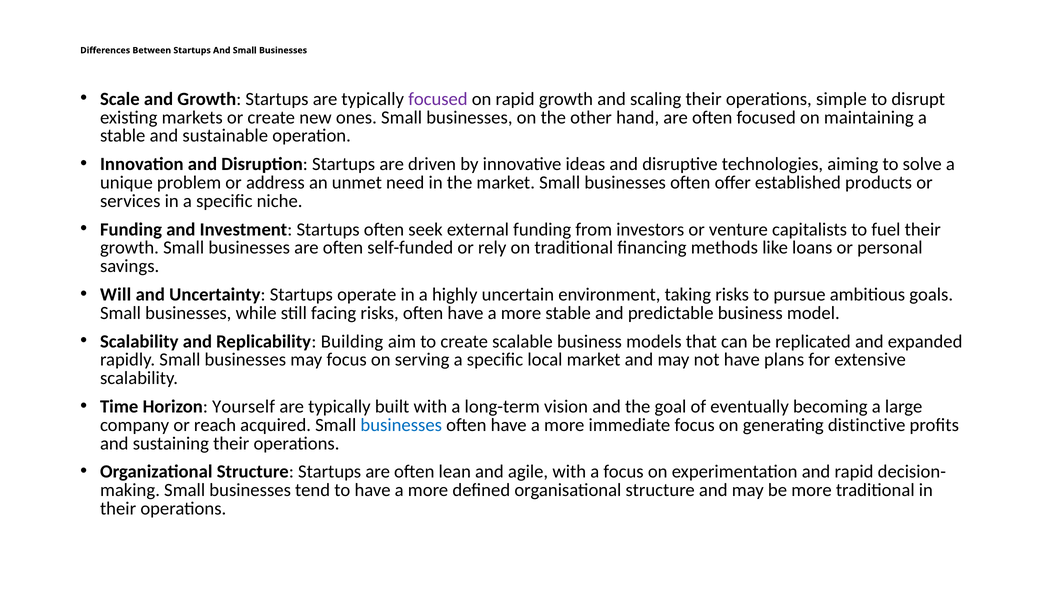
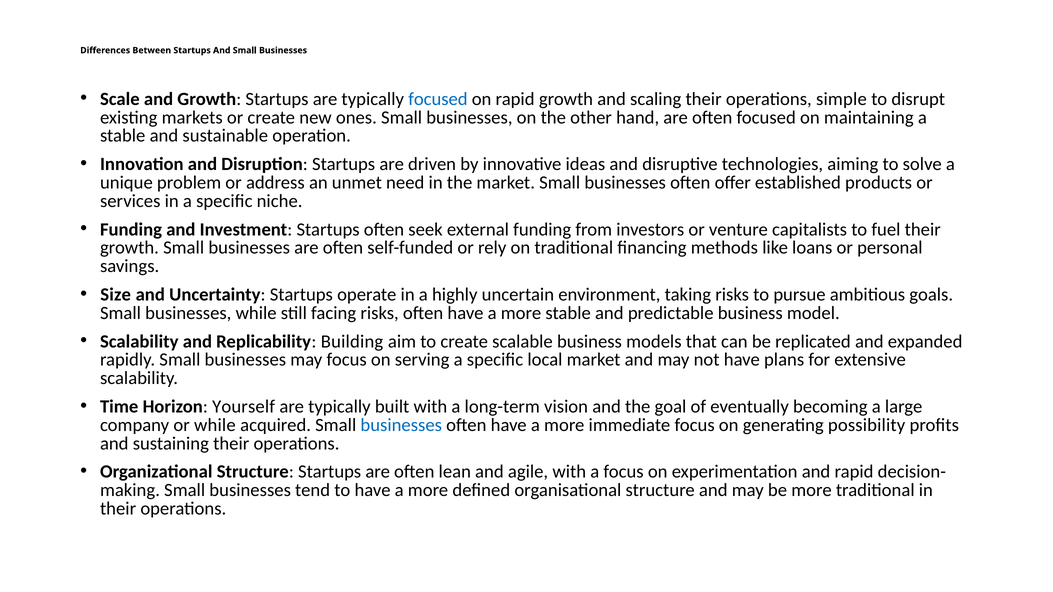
focused at (438, 99) colour: purple -> blue
Will: Will -> Size
or reach: reach -> while
distinctive: distinctive -> possibility
